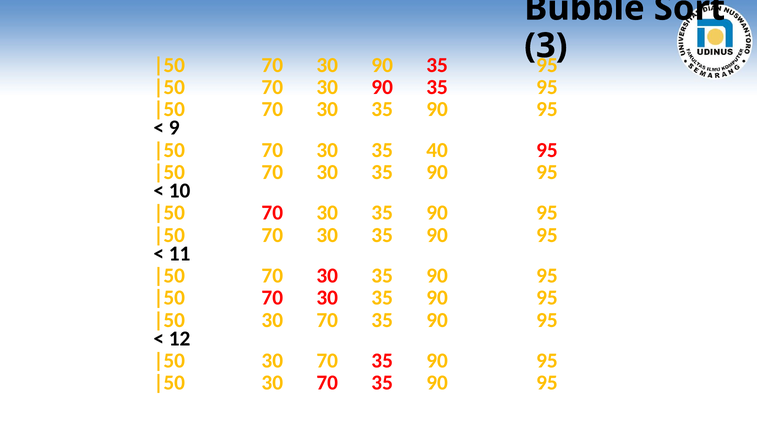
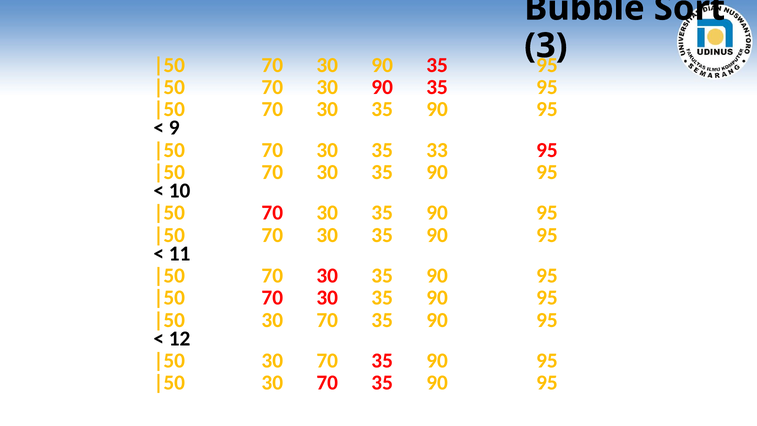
40: 40 -> 33
